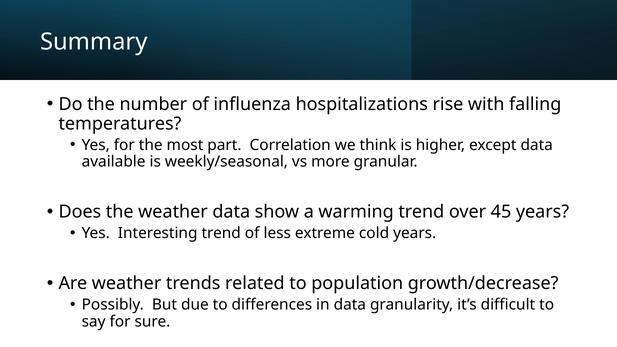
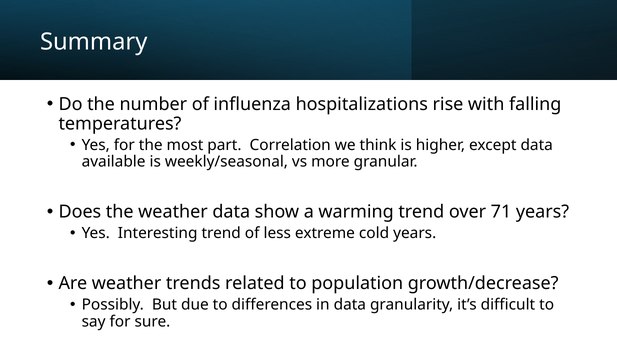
45: 45 -> 71
